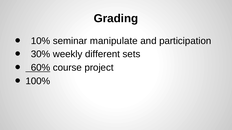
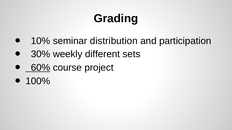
manipulate: manipulate -> distribution
